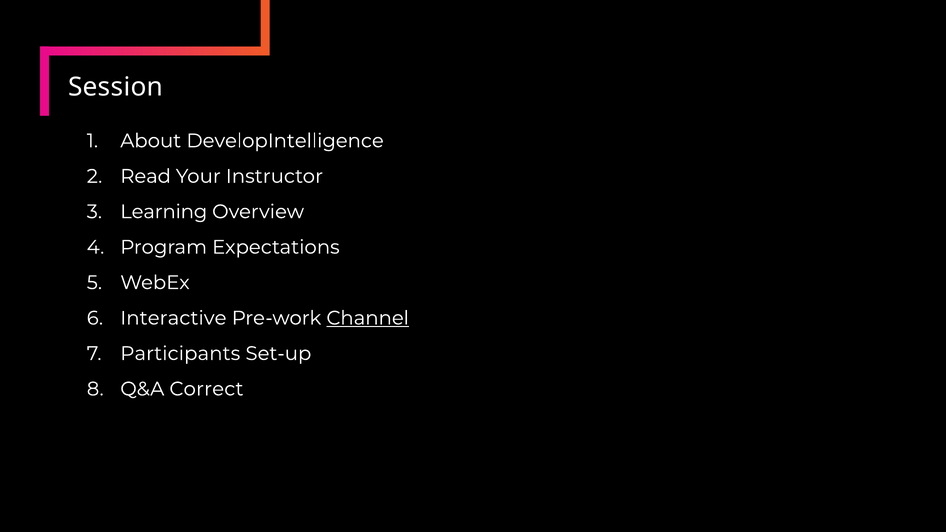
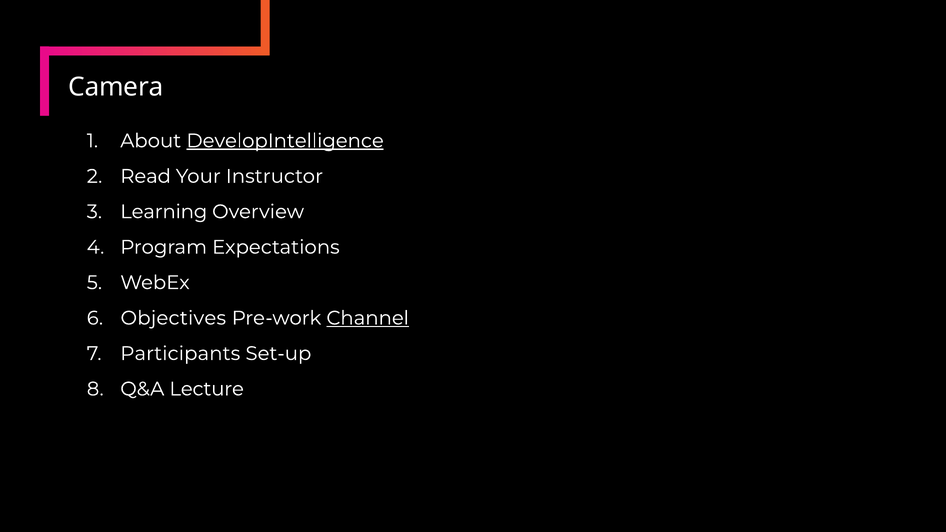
Session: Session -> Camera
DevelopIntelligence underline: none -> present
Interactive: Interactive -> Objectives
Correct: Correct -> Lecture
